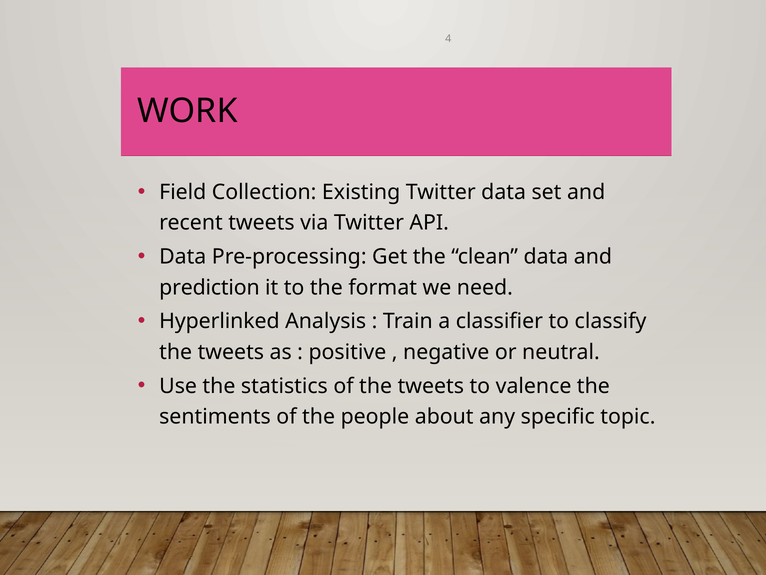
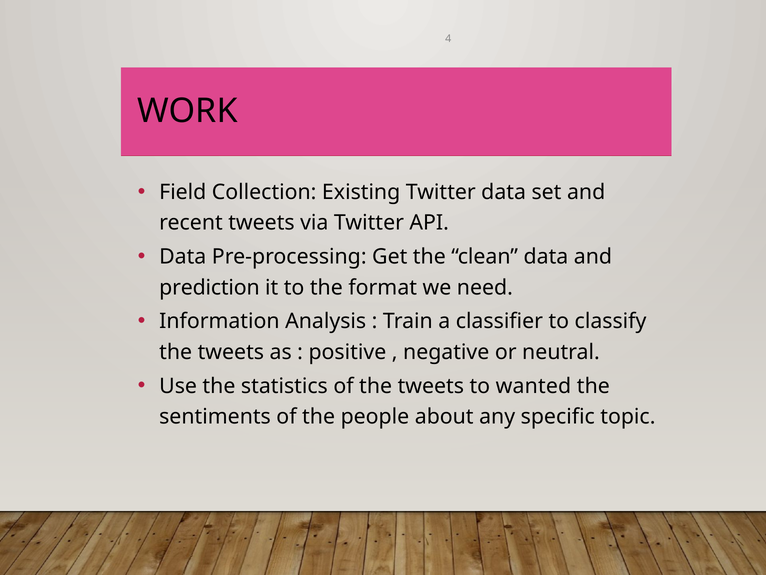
Hyperlinked: Hyperlinked -> Information
valence: valence -> wanted
